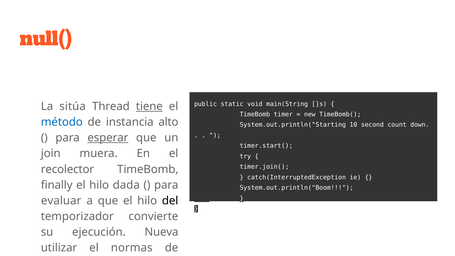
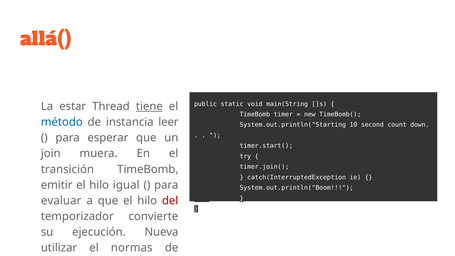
null(: null( -> allá(
sitúa: sitúa -> estar
alto: alto -> leer
esperar underline: present -> none
recolector: recolector -> transición
finally: finally -> emitir
dada: dada -> igual
del at (170, 201) colour: black -> red
